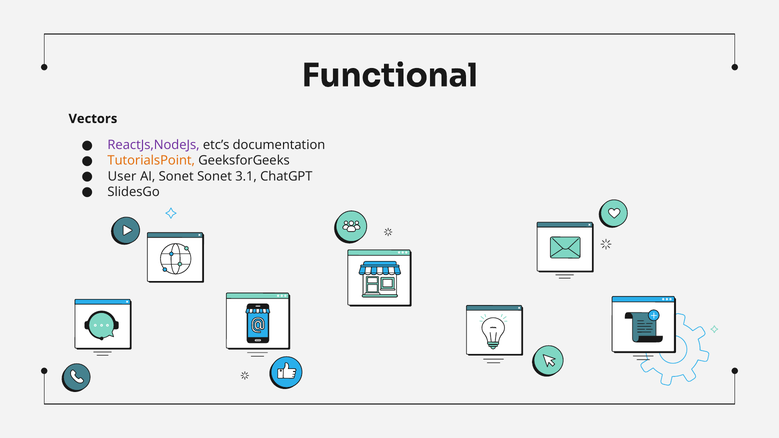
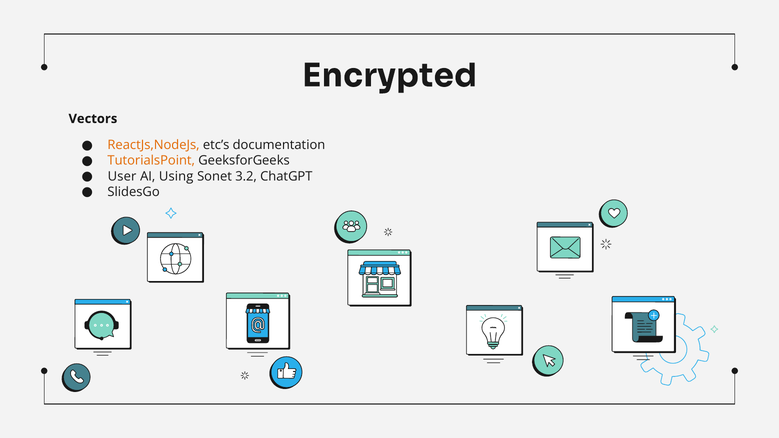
Functional: Functional -> Encrypted
ReactJs,NodeJs colour: purple -> orange
AI Sonet: Sonet -> Using
3.1: 3.1 -> 3.2
